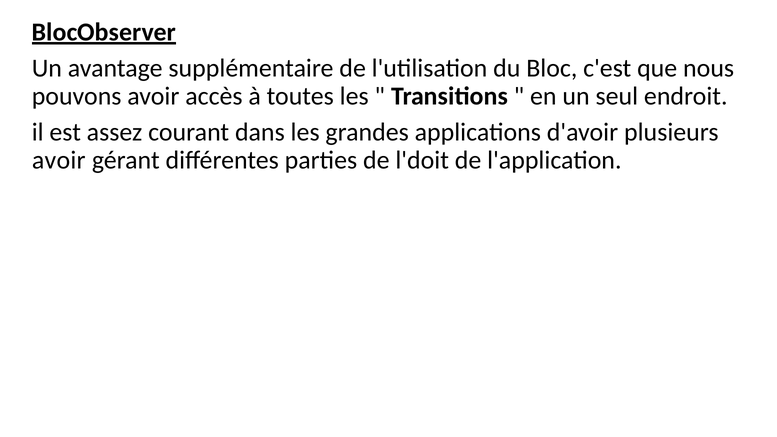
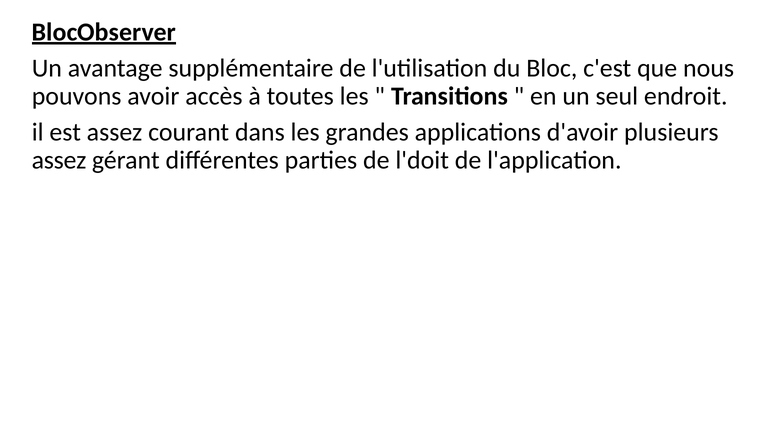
avoir at (59, 160): avoir -> assez
